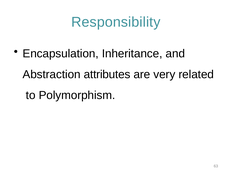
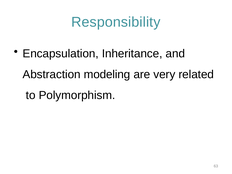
attributes: attributes -> modeling
